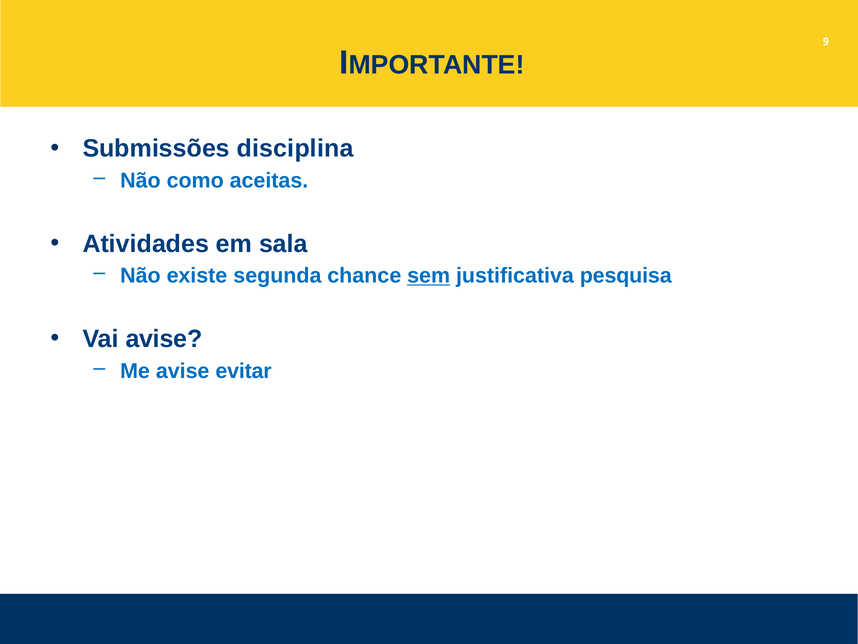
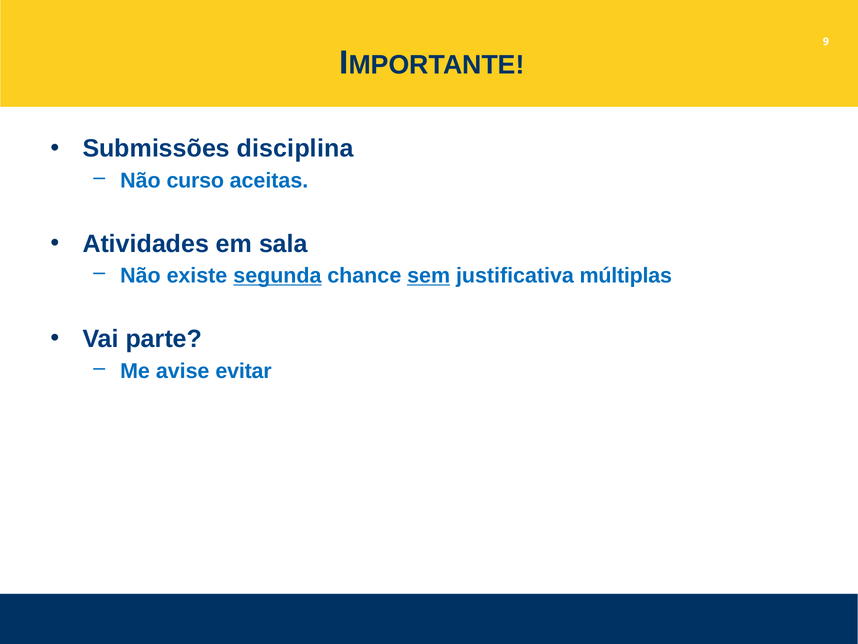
como: como -> curso
segunda underline: none -> present
pesquisa: pesquisa -> múltiplas
Vai avise: avise -> parte
